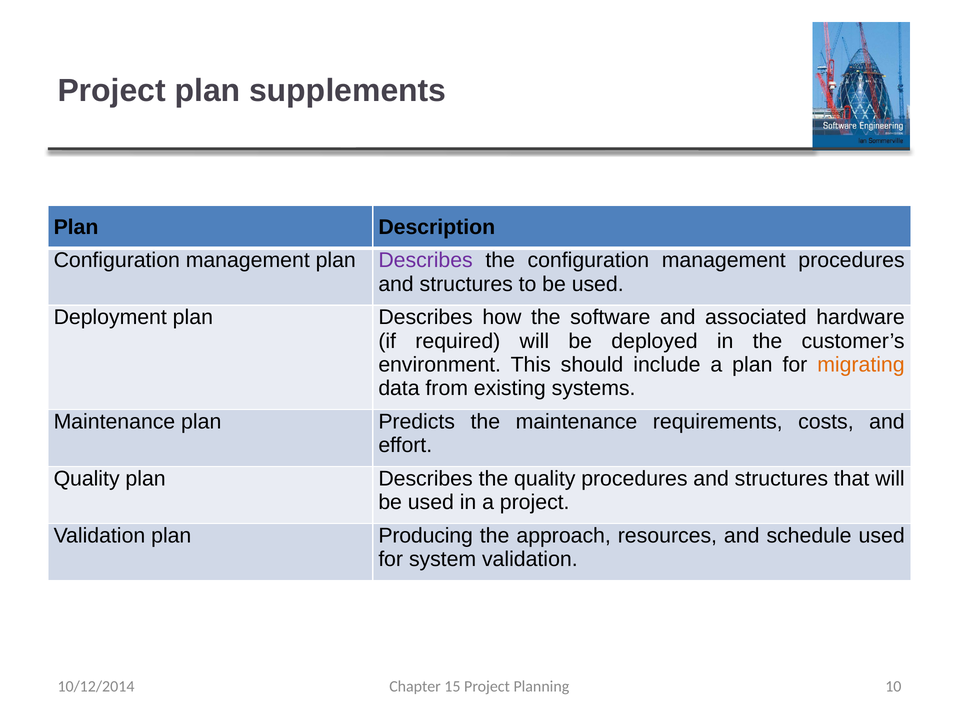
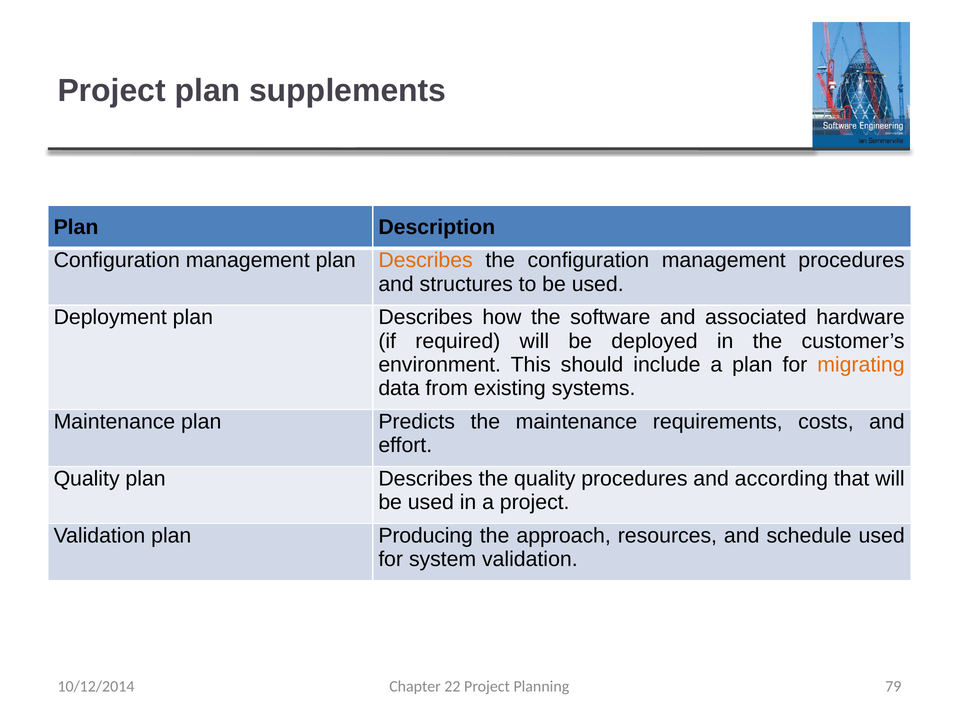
Describes at (426, 261) colour: purple -> orange
quality procedures and structures: structures -> according
15: 15 -> 22
10: 10 -> 79
